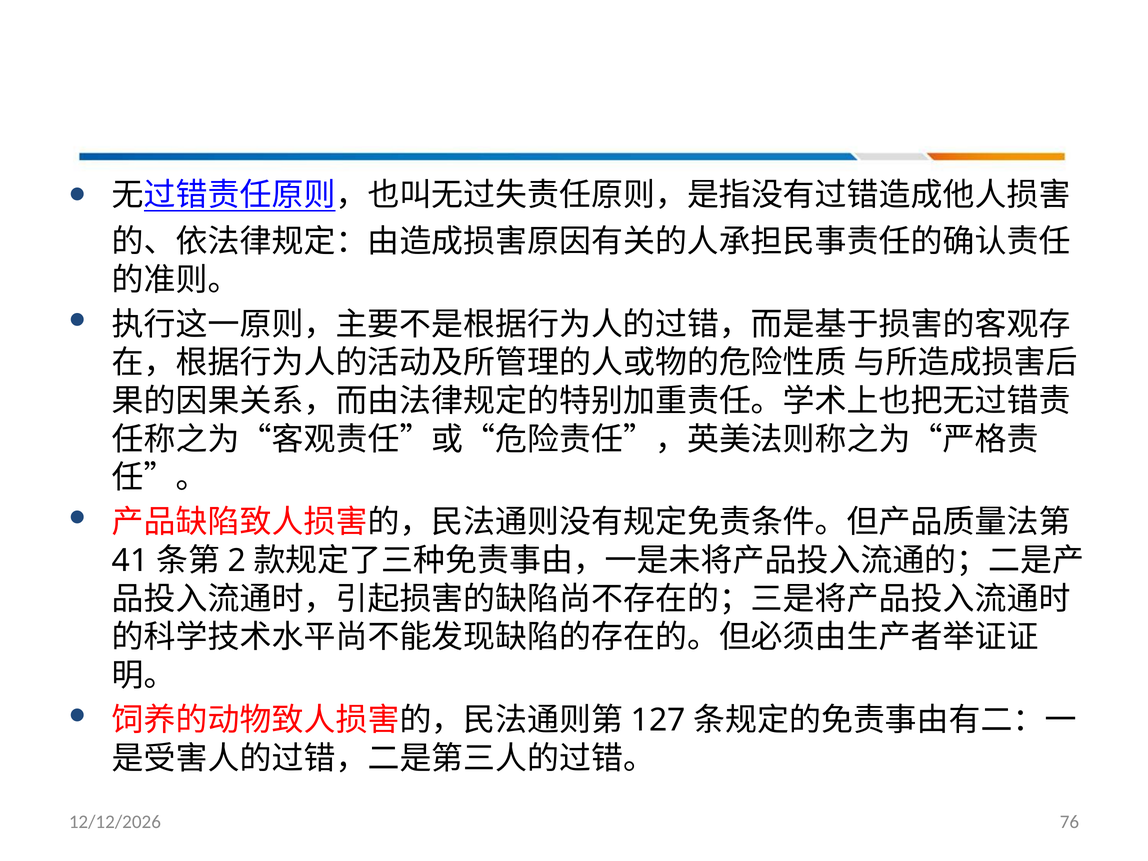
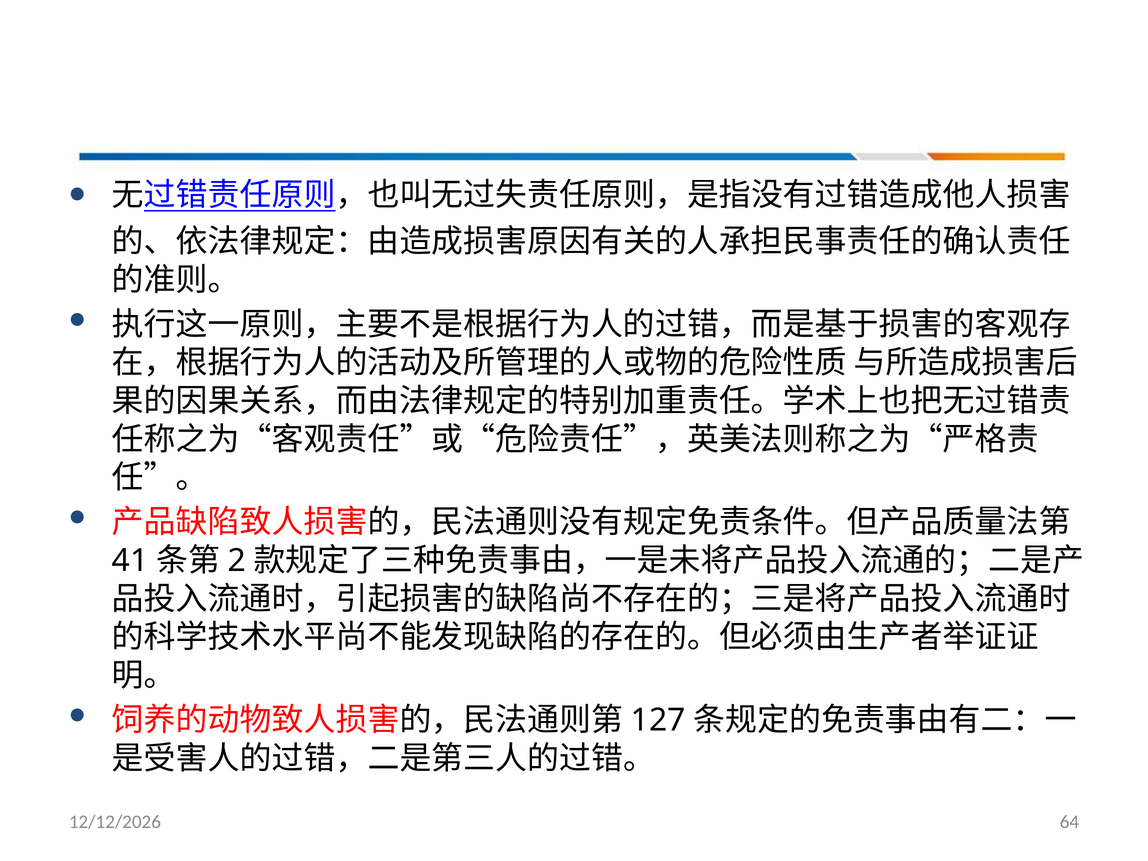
76: 76 -> 64
